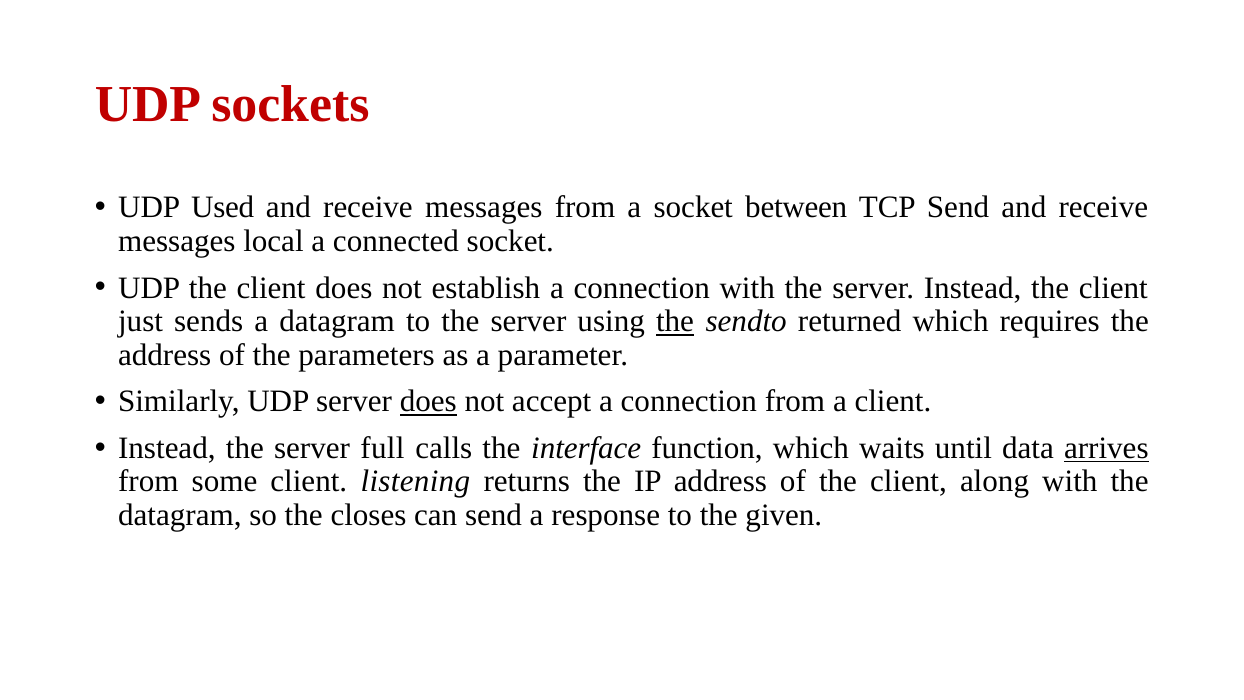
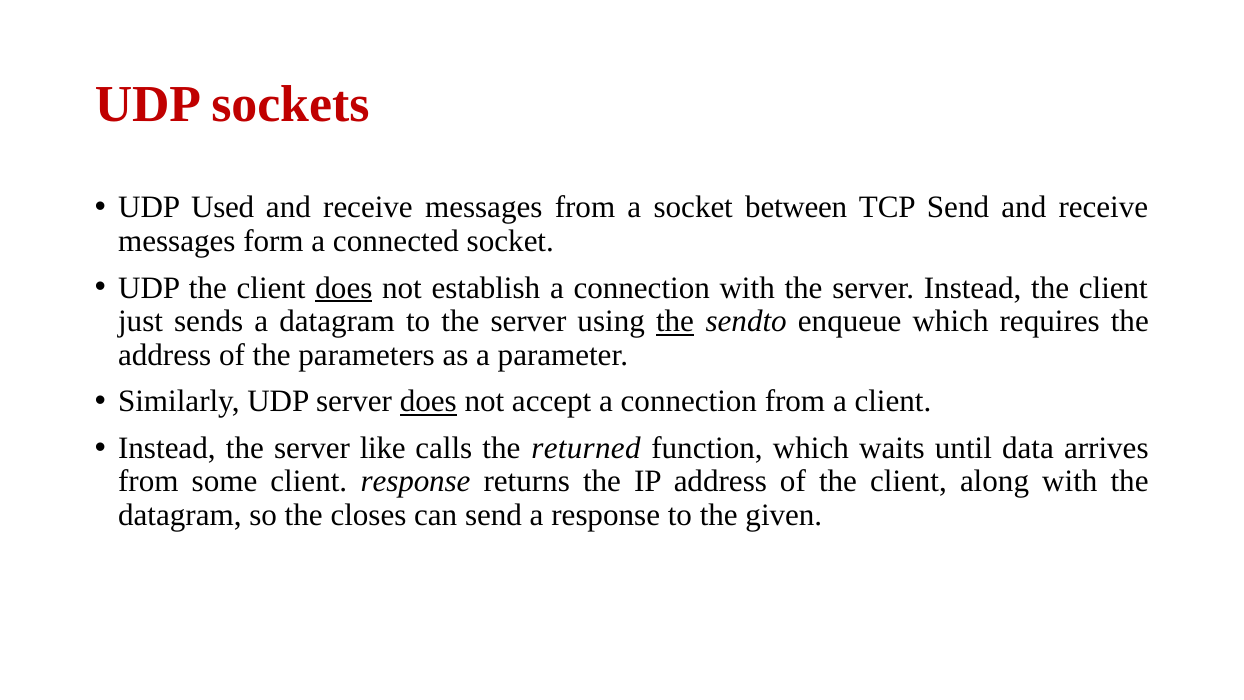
local: local -> form
does at (344, 288) underline: none -> present
returned: returned -> enqueue
full: full -> like
interface: interface -> returned
arrives underline: present -> none
client listening: listening -> response
